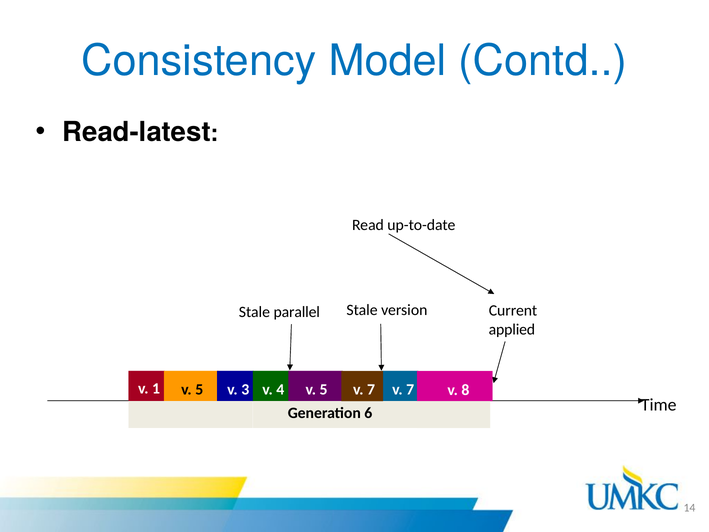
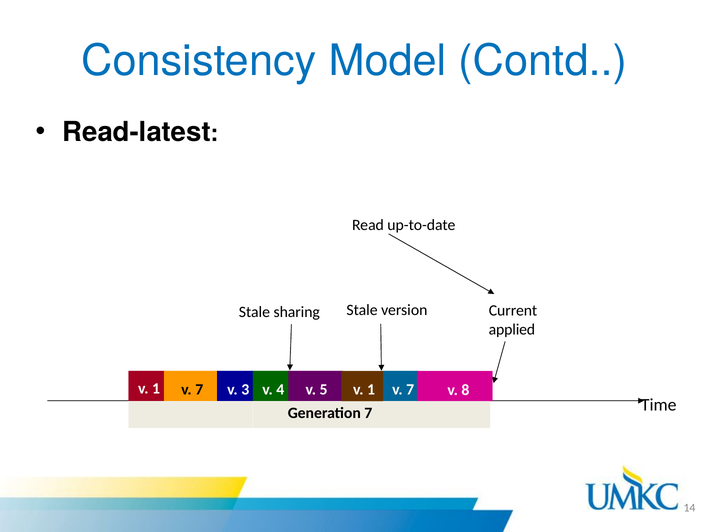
parallel: parallel -> sharing
1 v 5: 5 -> 7
7 at (371, 390): 7 -> 1
Generation 6: 6 -> 7
